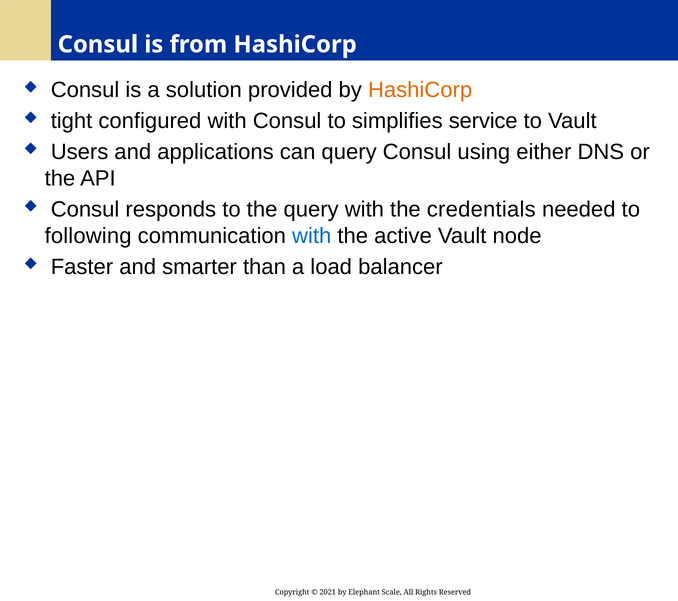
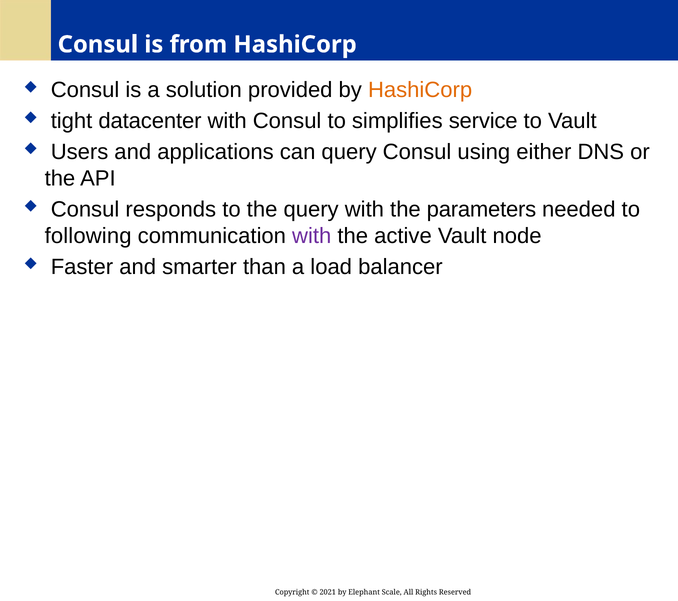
configured: configured -> datacenter
credentials: credentials -> parameters
with at (312, 236) colour: blue -> purple
